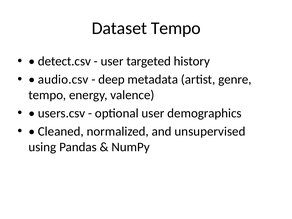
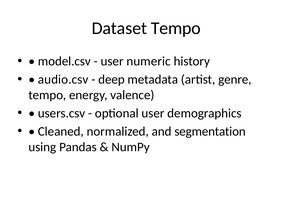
detect.csv: detect.csv -> model.csv
targeted: targeted -> numeric
unsupervised: unsupervised -> segmentation
